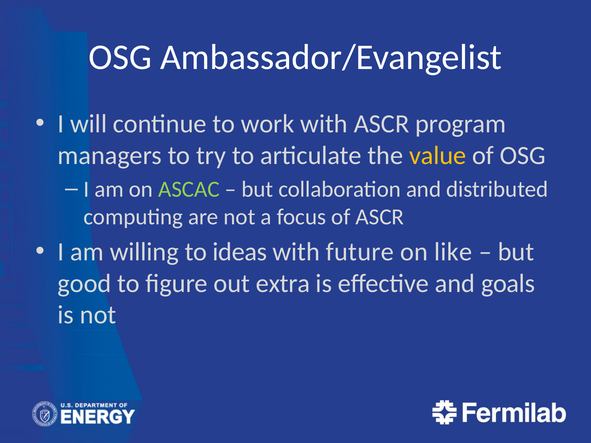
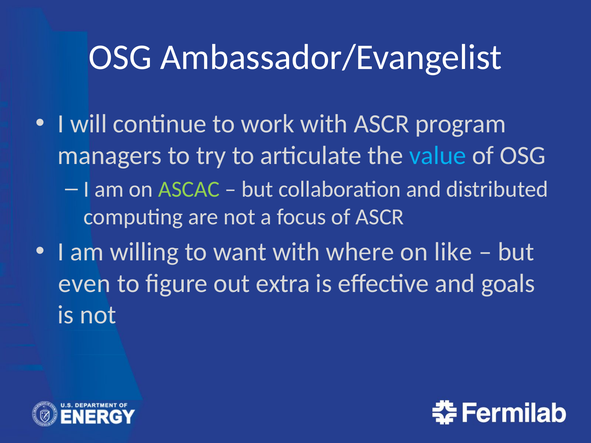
value colour: yellow -> light blue
ideas: ideas -> want
future: future -> where
good: good -> even
